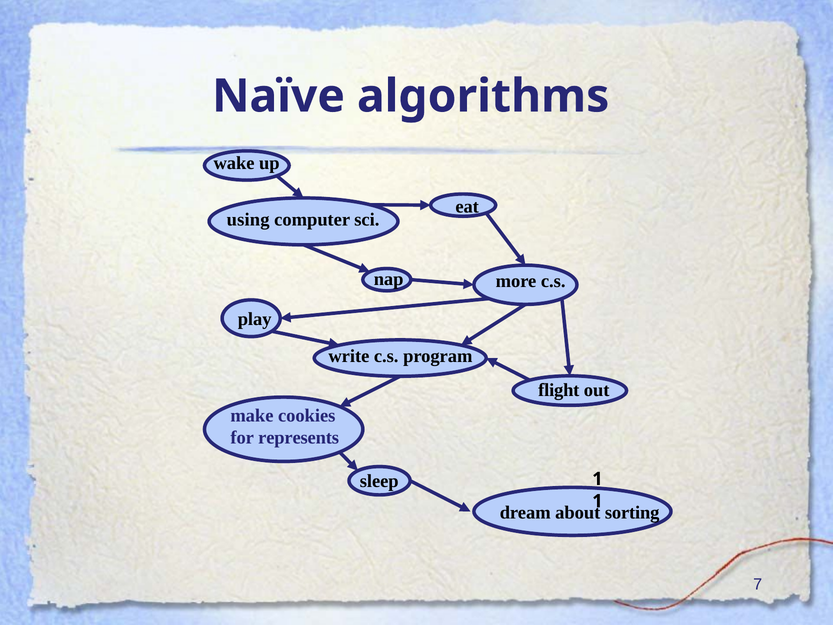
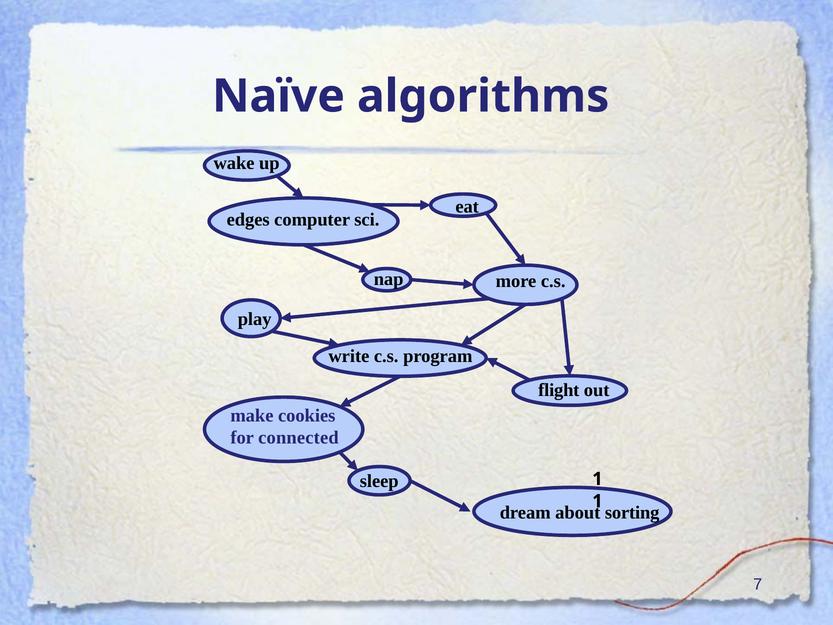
using: using -> edges
represents: represents -> connected
